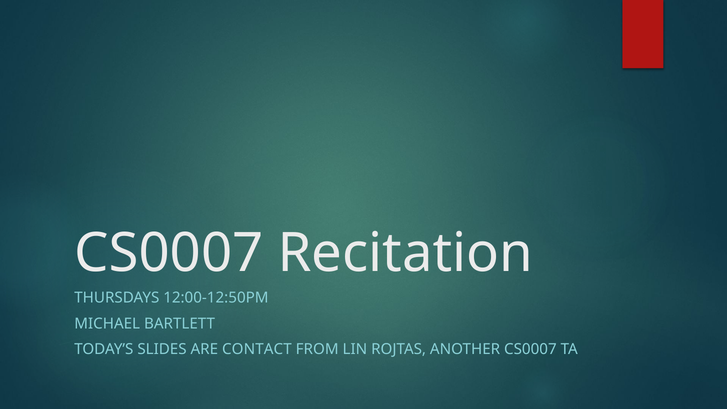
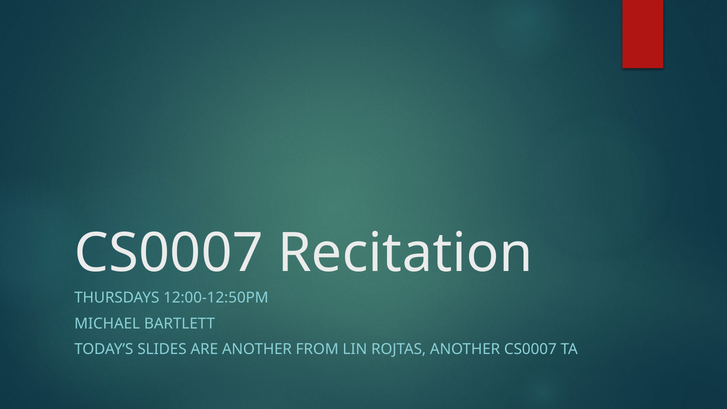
ARE CONTACT: CONTACT -> ANOTHER
